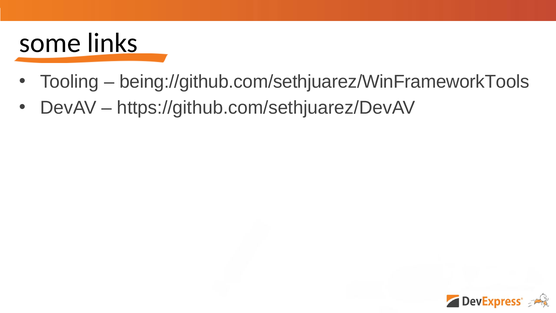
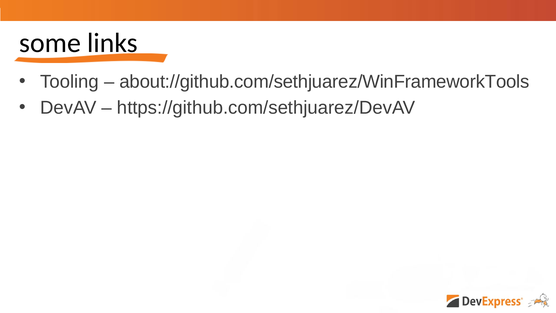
being://github.com/sethjuarez/WinFrameworkTools: being://github.com/sethjuarez/WinFrameworkTools -> about://github.com/sethjuarez/WinFrameworkTools
